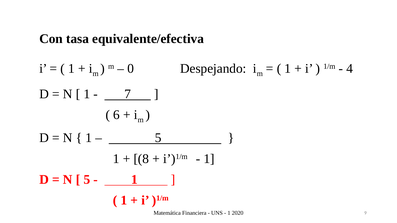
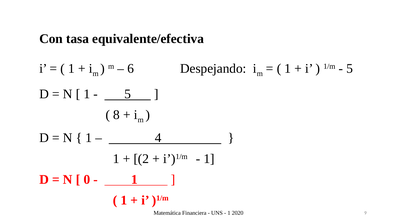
0: 0 -> 6
4 at (350, 69): 4 -> 5
7 at (128, 94): 7 -> 5
6: 6 -> 8
5 at (158, 138): 5 -> 4
8: 8 -> 2
5 at (87, 180): 5 -> 0
